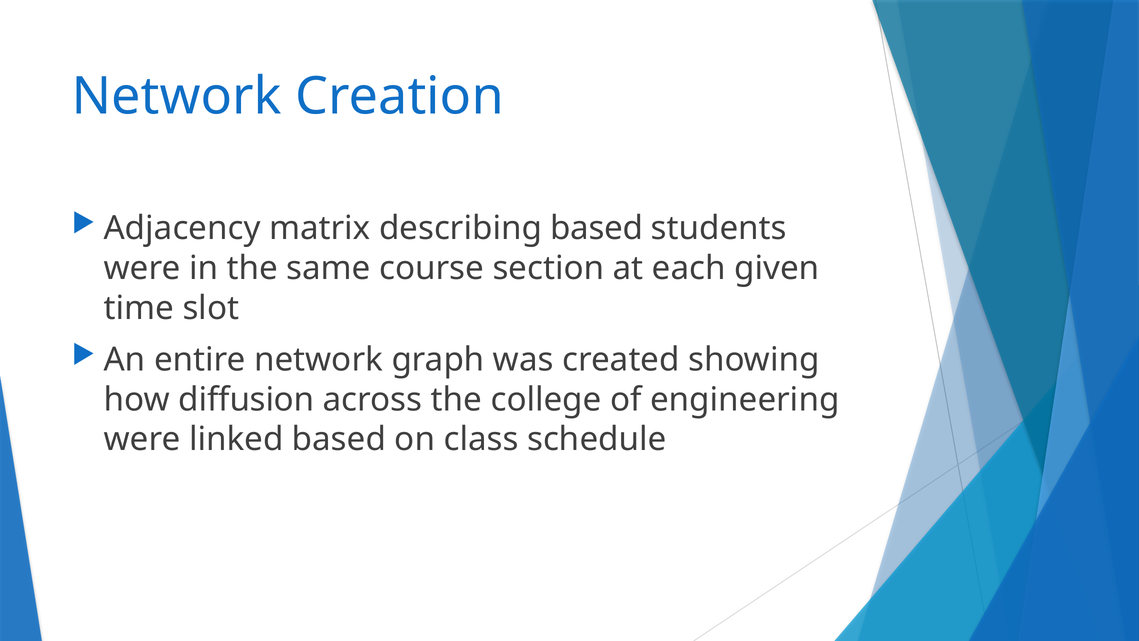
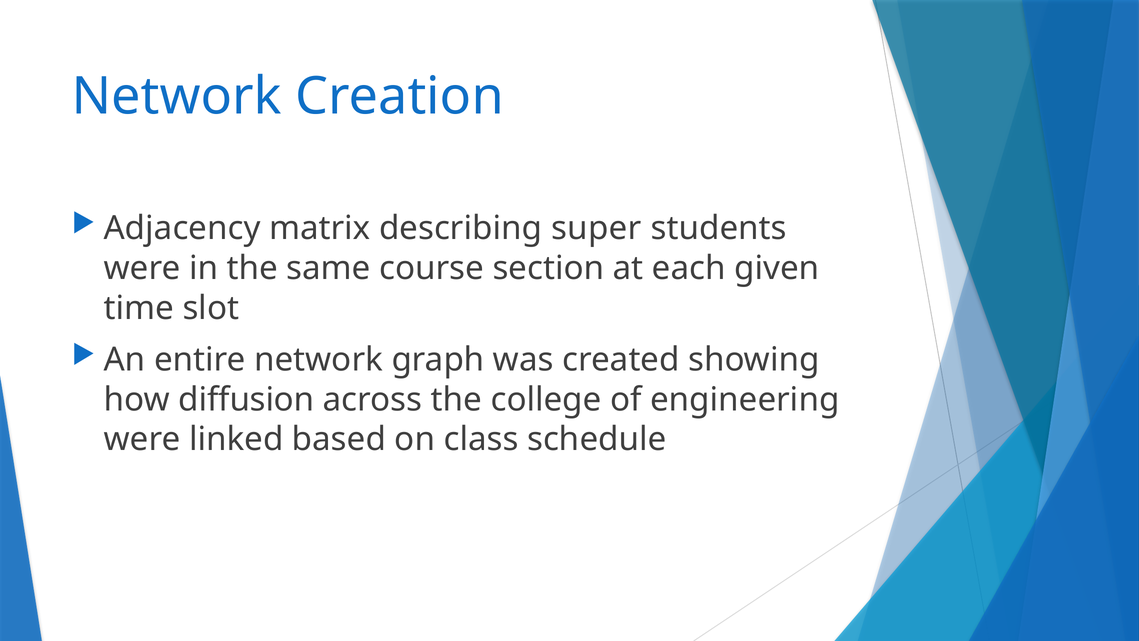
describing based: based -> super
